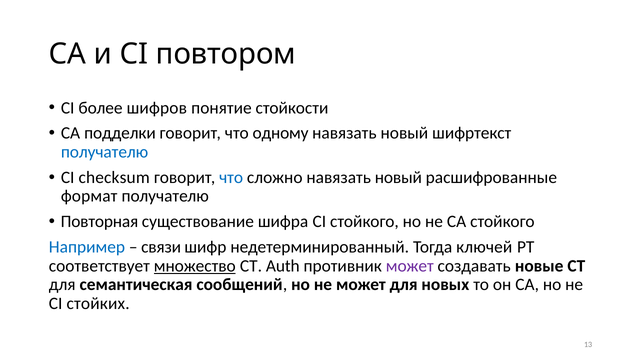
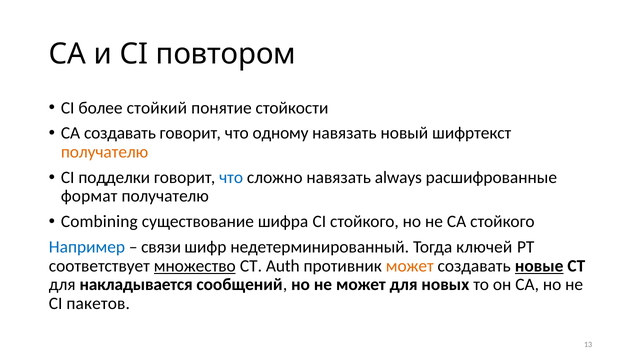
шифров: шифров -> стойкий
CA подделки: подделки -> создавать
получателю at (105, 152) colour: blue -> orange
checksum: checksum -> подделки
сложно навязать новый: новый -> always
Повторная: Повторная -> Combining
может at (410, 266) colour: purple -> orange
новые underline: none -> present
семантическая: семантическая -> накладывается
стойких: стойких -> пакетов
